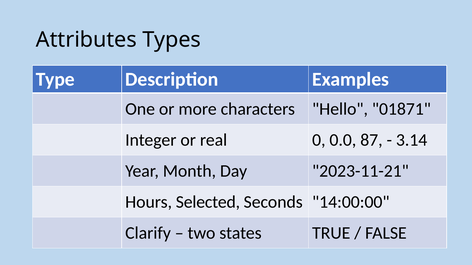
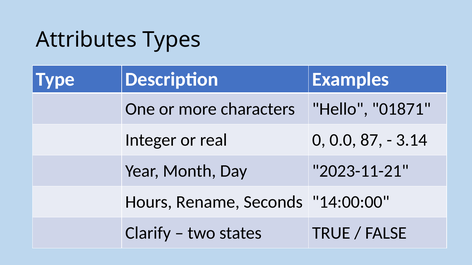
Selected: Selected -> Rename
